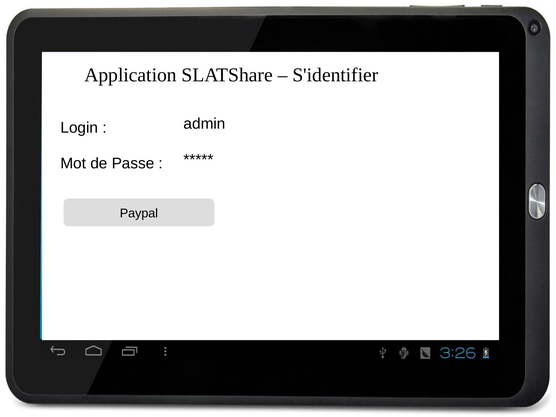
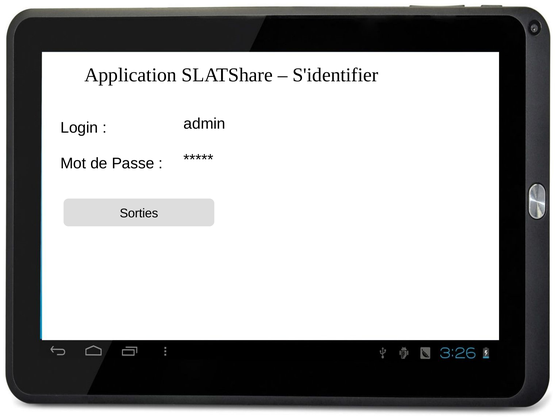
Paypal: Paypal -> Sorties
